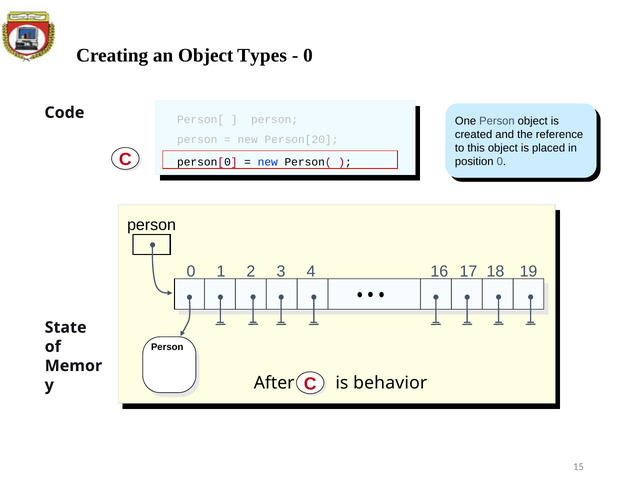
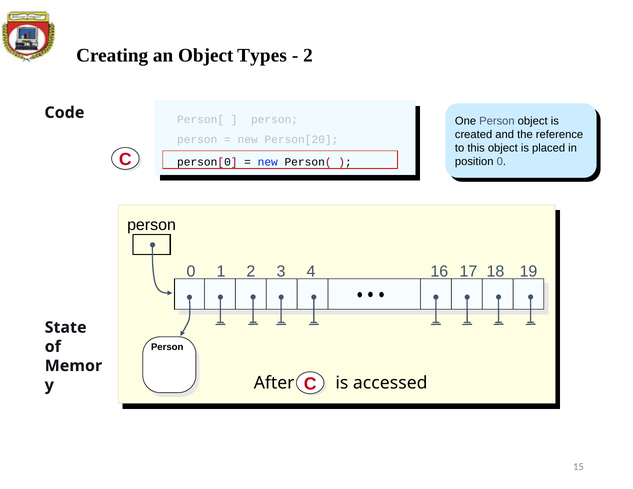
0 at (308, 55): 0 -> 2
behavior: behavior -> accessed
